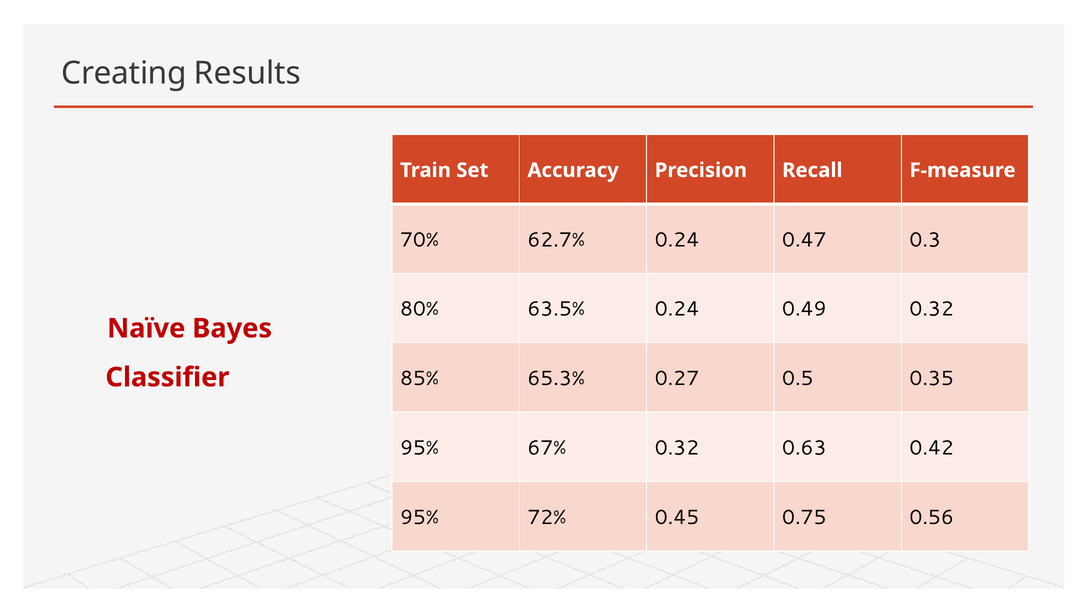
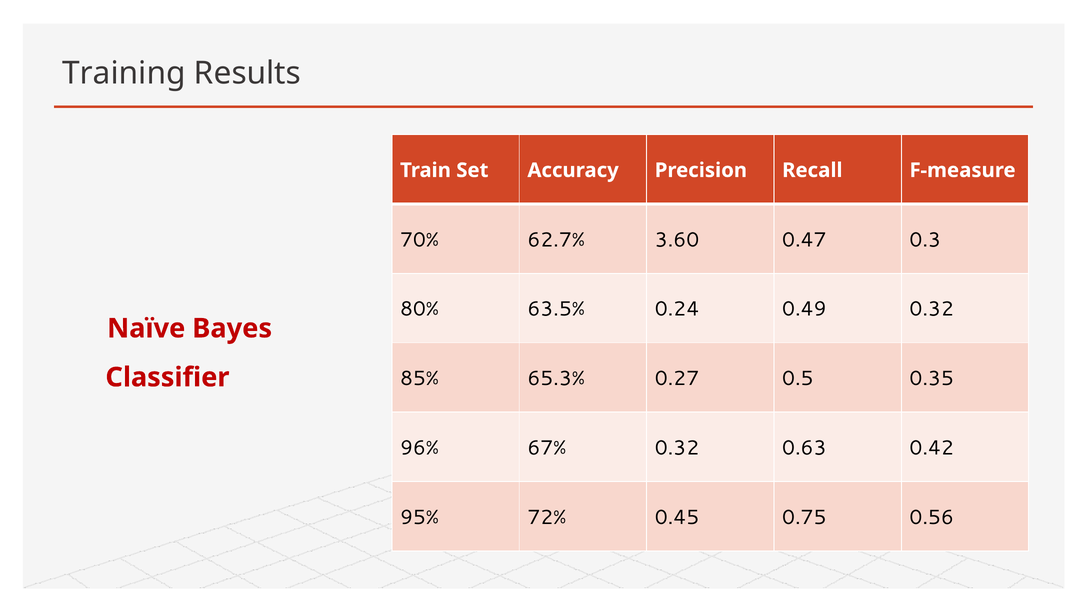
Creating: Creating -> Training
62.7% 0.24: 0.24 -> 3.60
95% at (420, 448): 95% -> 96%
